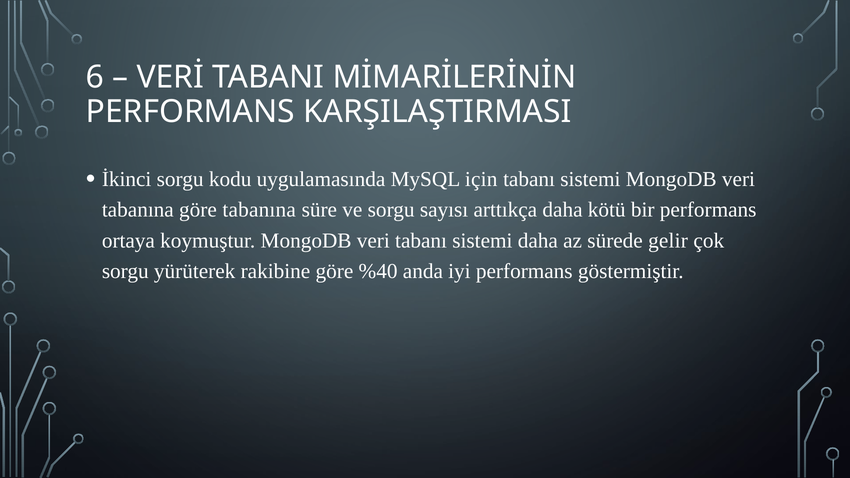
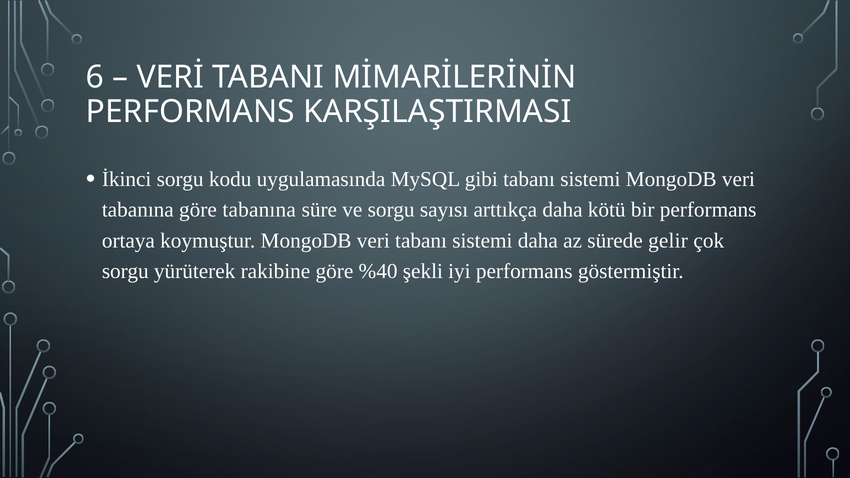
için: için -> gibi
anda: anda -> şekli
